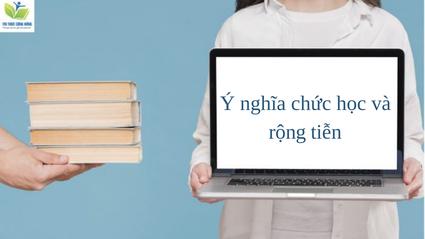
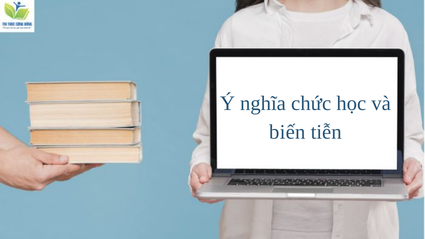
rộng: rộng -> biến
